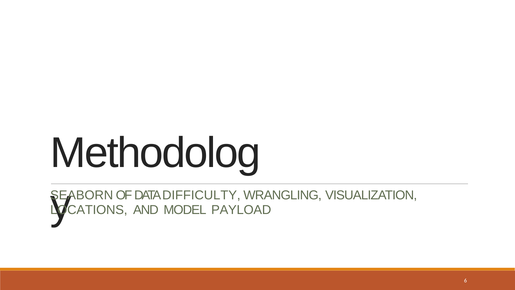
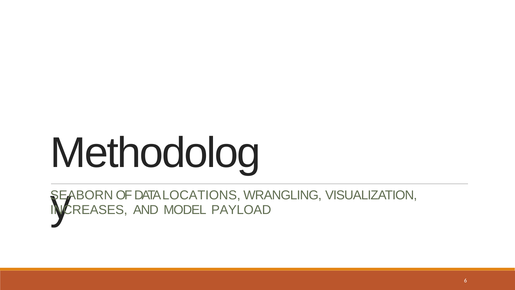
DIFFICULTY: DIFFICULTY -> LOCATIONS
LOCATIONS: LOCATIONS -> INCREASES
